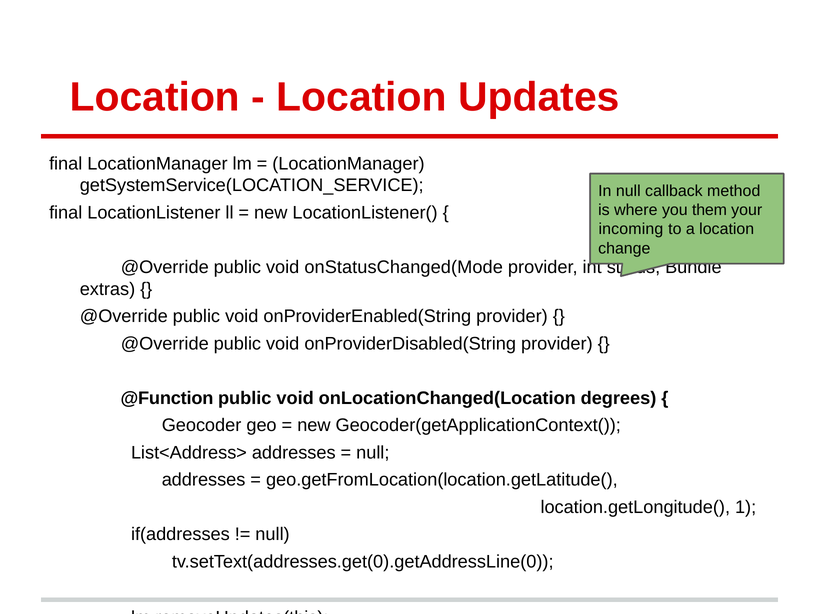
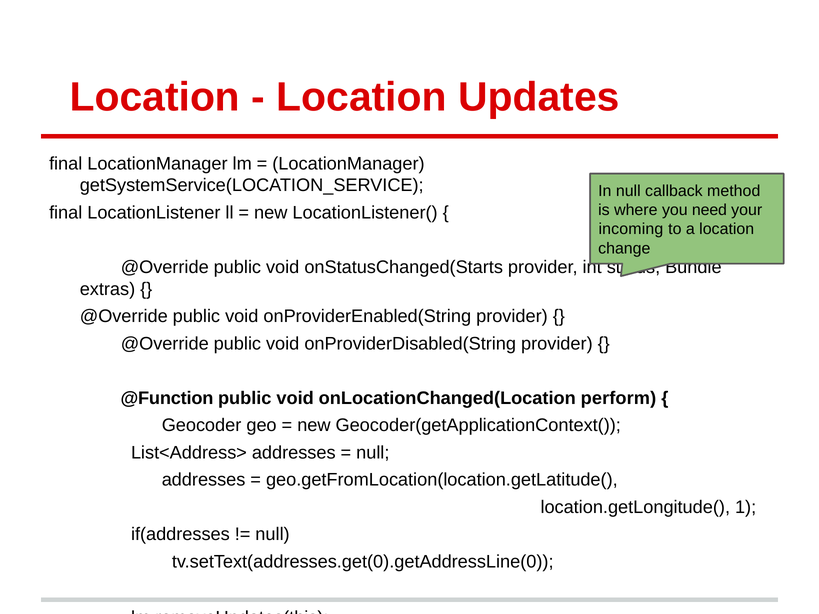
them: them -> need
onStatusChanged(Mode: onStatusChanged(Mode -> onStatusChanged(Starts
degrees: degrees -> perform
